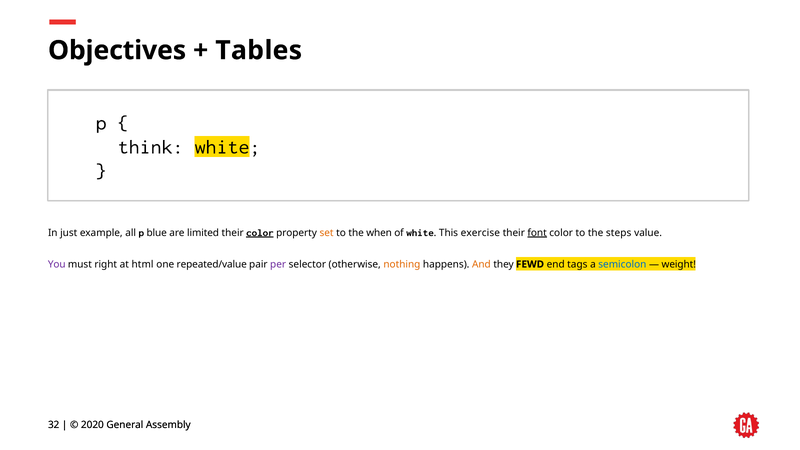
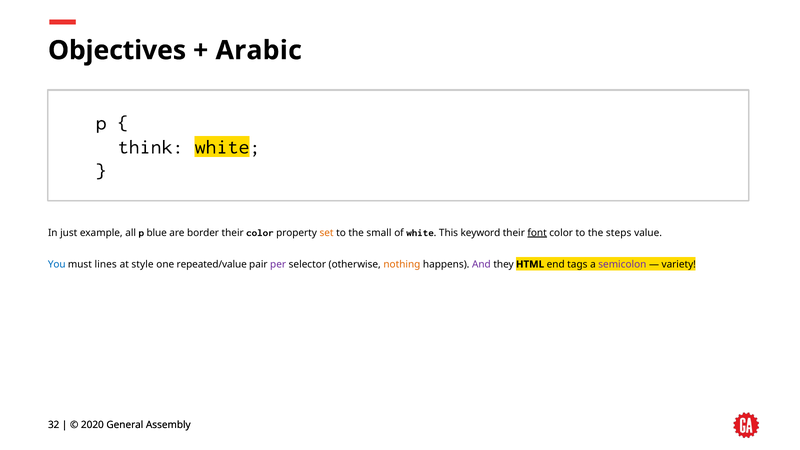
Tables: Tables -> Arabic
limited: limited -> border
color at (260, 233) underline: present -> none
when: when -> small
exercise: exercise -> keyword
You colour: purple -> blue
right: right -> lines
html: html -> style
And colour: orange -> purple
FEWD: FEWD -> HTML
semicolon colour: blue -> purple
weight: weight -> variety
